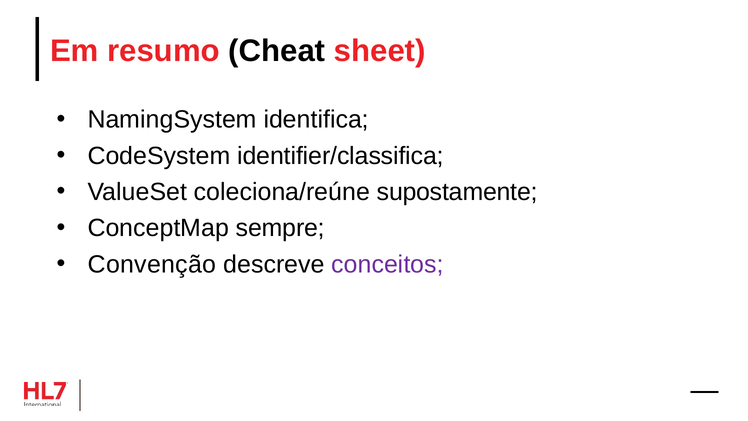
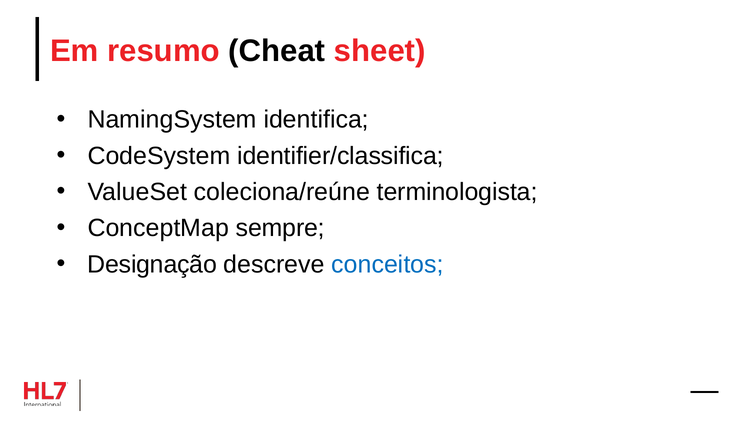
supostamente: supostamente -> terminologista
Convenção: Convenção -> Designação
conceitos colour: purple -> blue
